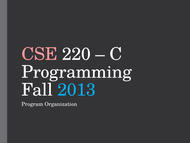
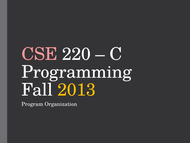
2013 colour: light blue -> yellow
